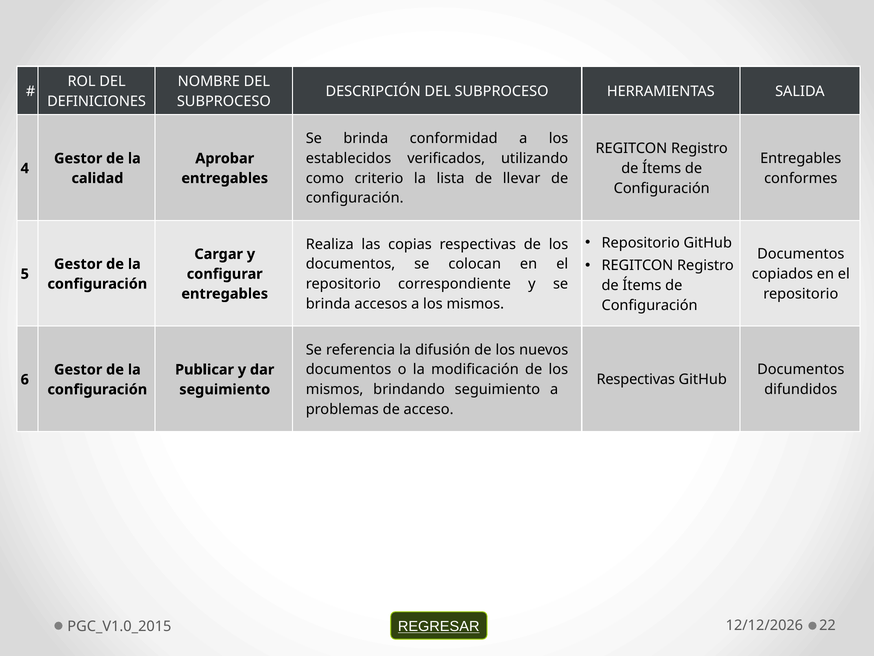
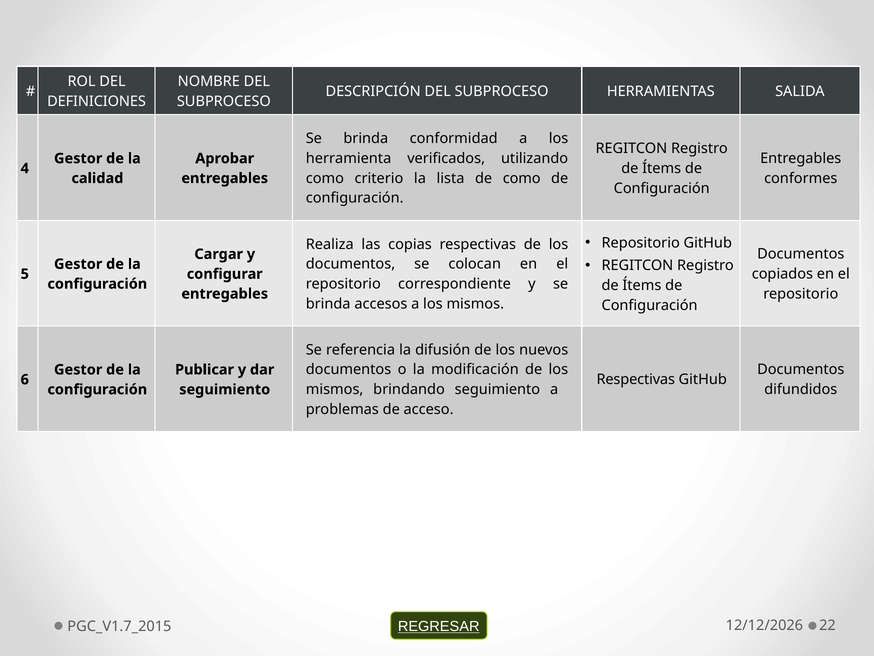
establecidos: establecidos -> herramienta
de llevar: llevar -> como
PGC_V1.0_2015: PGC_V1.0_2015 -> PGC_V1.7_2015
